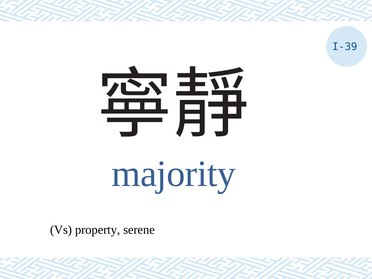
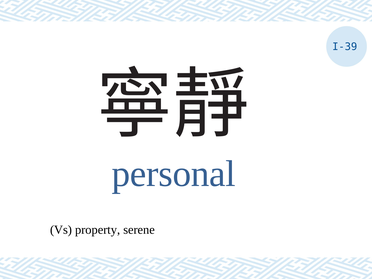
majority: majority -> personal
